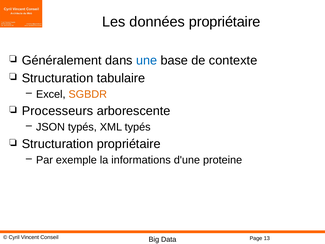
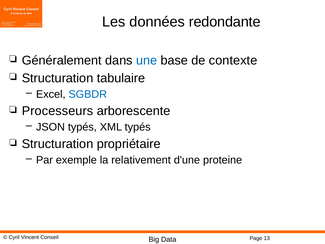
données propriétaire: propriétaire -> redondante
SGBDR colour: orange -> blue
informations: informations -> relativement
